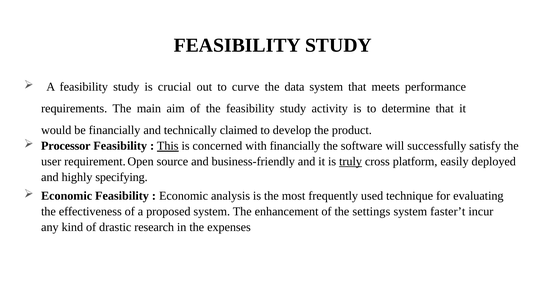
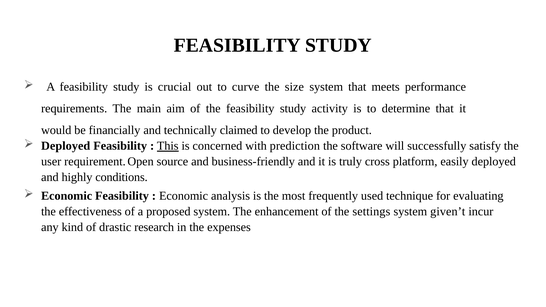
data: data -> size
Processor at (66, 146): Processor -> Deployed
with financially: financially -> prediction
truly underline: present -> none
specifying: specifying -> conditions
faster’t: faster’t -> given’t
